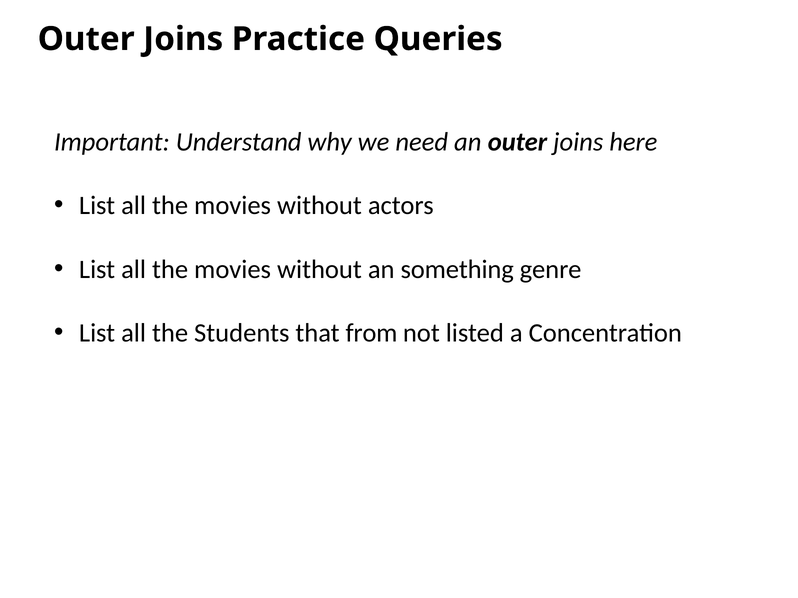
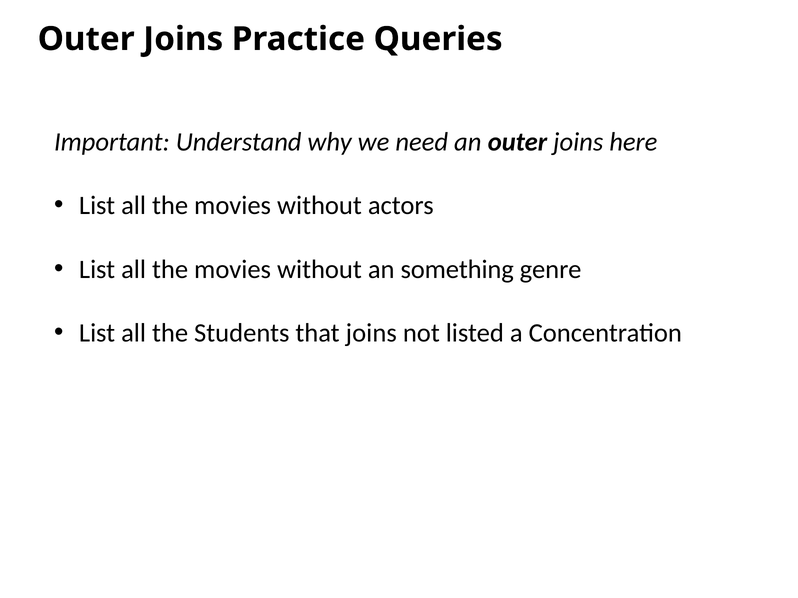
that from: from -> joins
